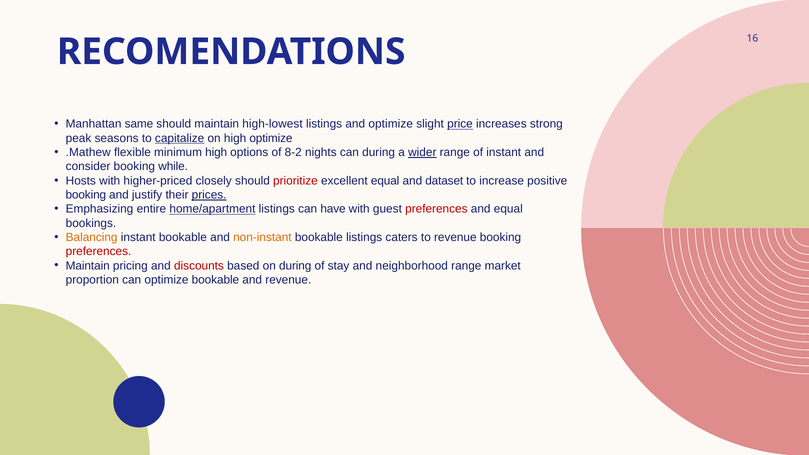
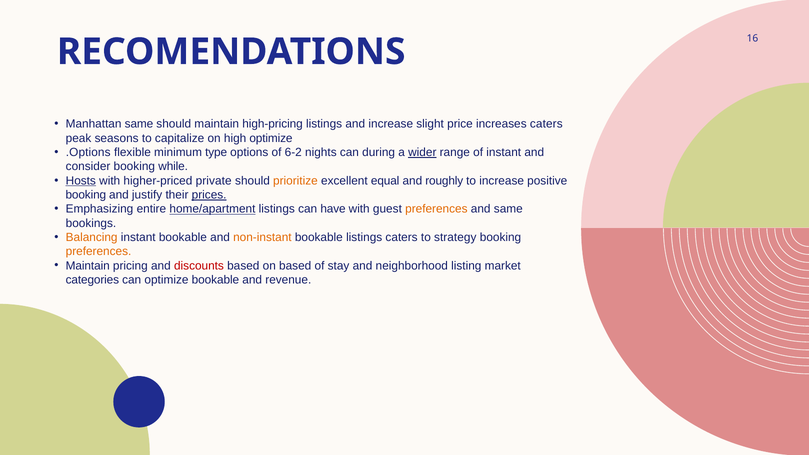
high-lowest: high-lowest -> high-pricing
and optimize: optimize -> increase
price underline: present -> none
increases strong: strong -> caters
capitalize underline: present -> none
.Mathew: .Mathew -> .Options
minimum high: high -> type
8-2: 8-2 -> 6-2
Hosts underline: none -> present
closely: closely -> private
prioritize colour: red -> orange
dataset: dataset -> roughly
preferences at (436, 209) colour: red -> orange
and equal: equal -> same
to revenue: revenue -> strategy
preferences at (99, 252) colour: red -> orange
on during: during -> based
neighborhood range: range -> listing
proportion: proportion -> categories
